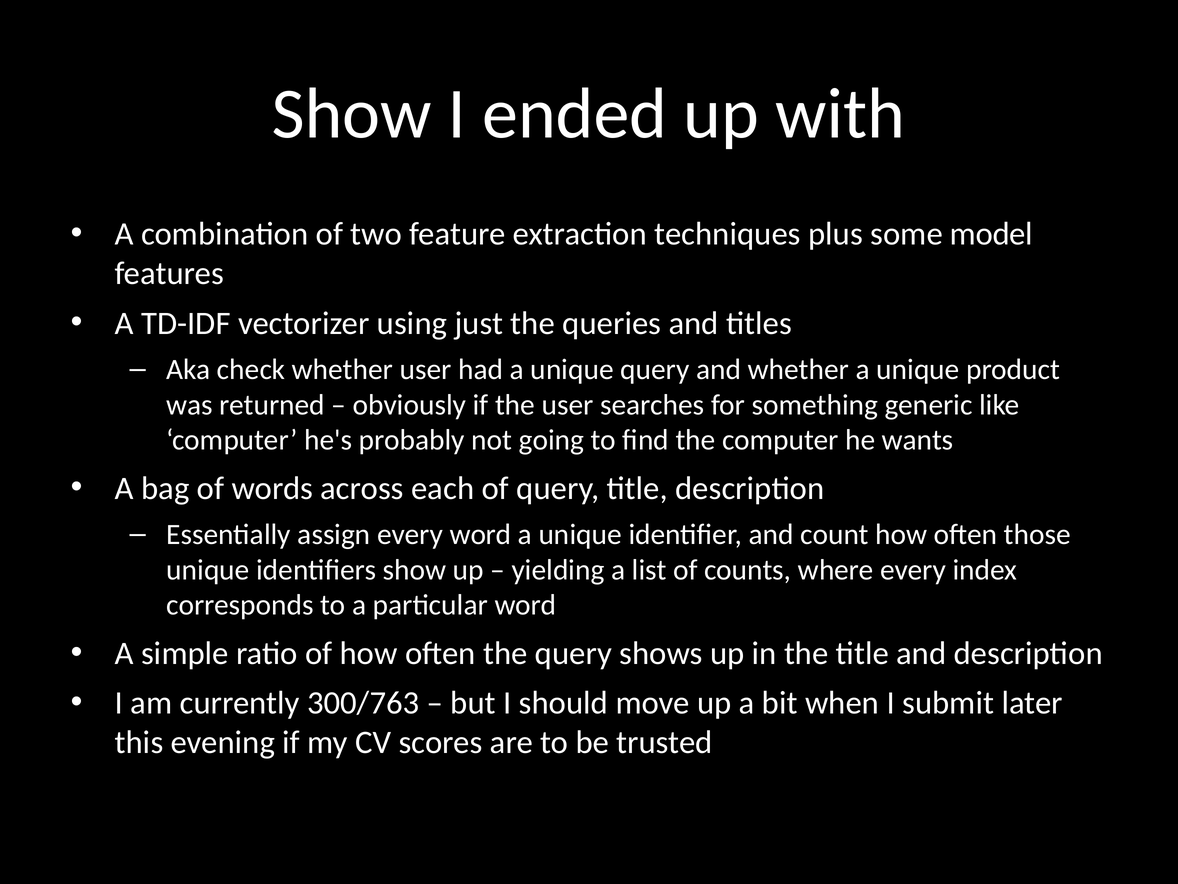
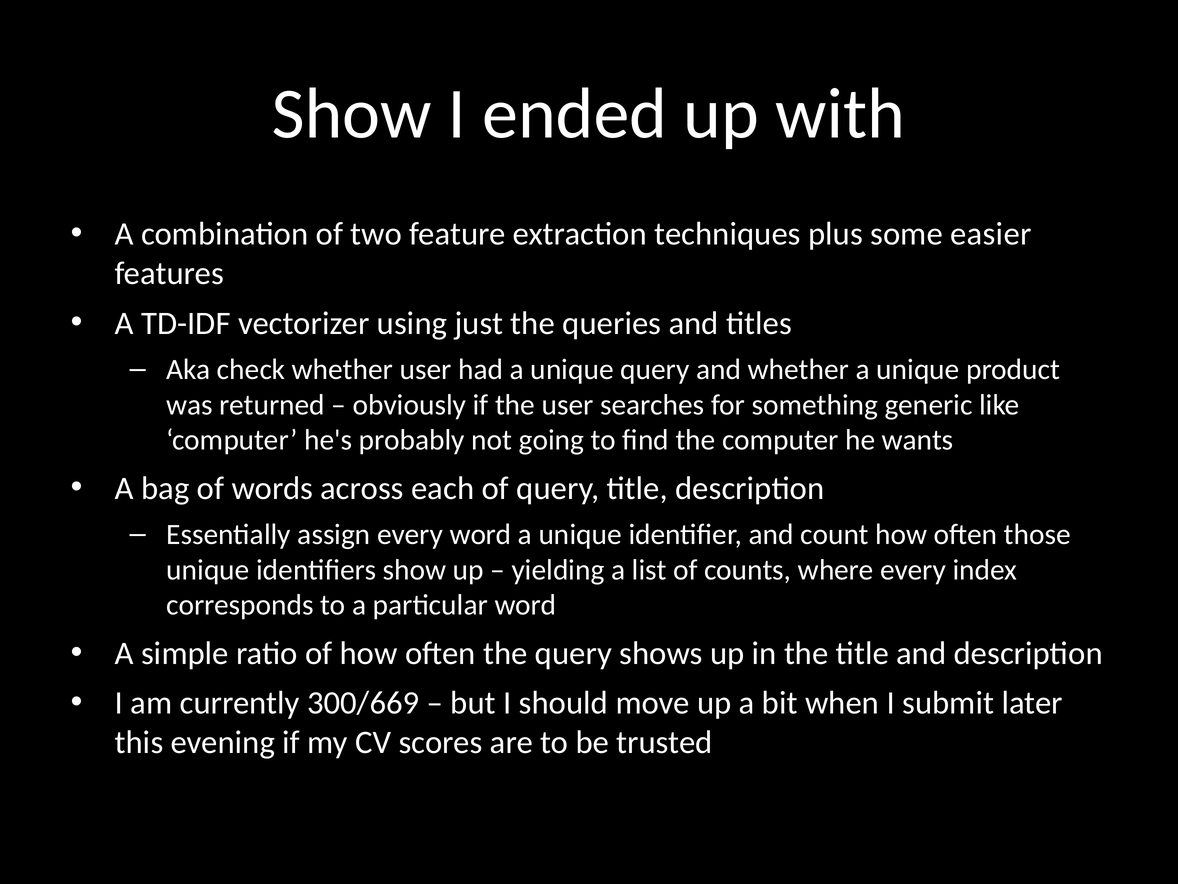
model: model -> easier
300/763: 300/763 -> 300/669
